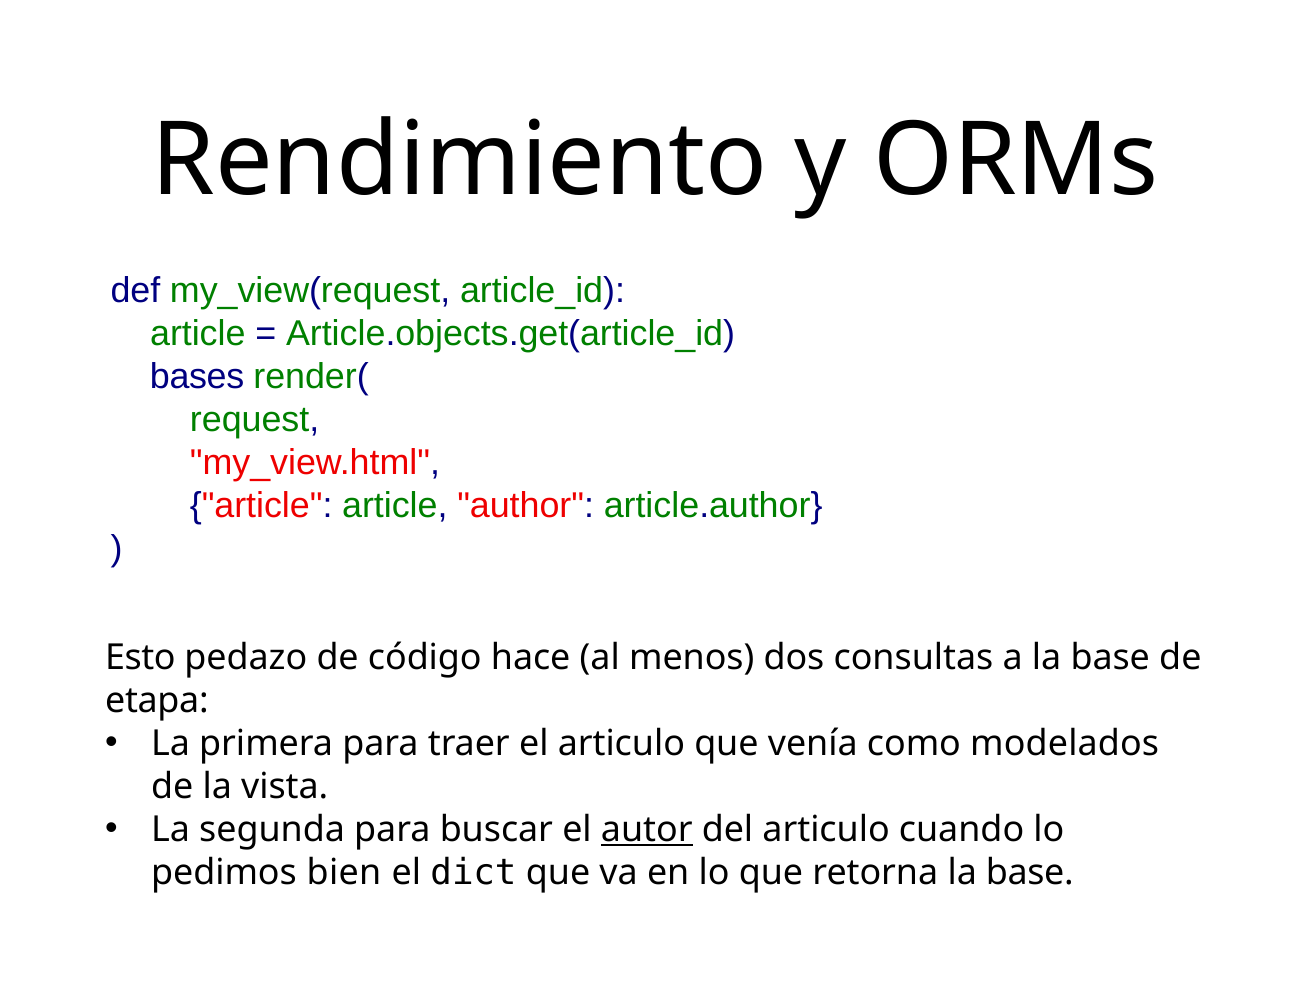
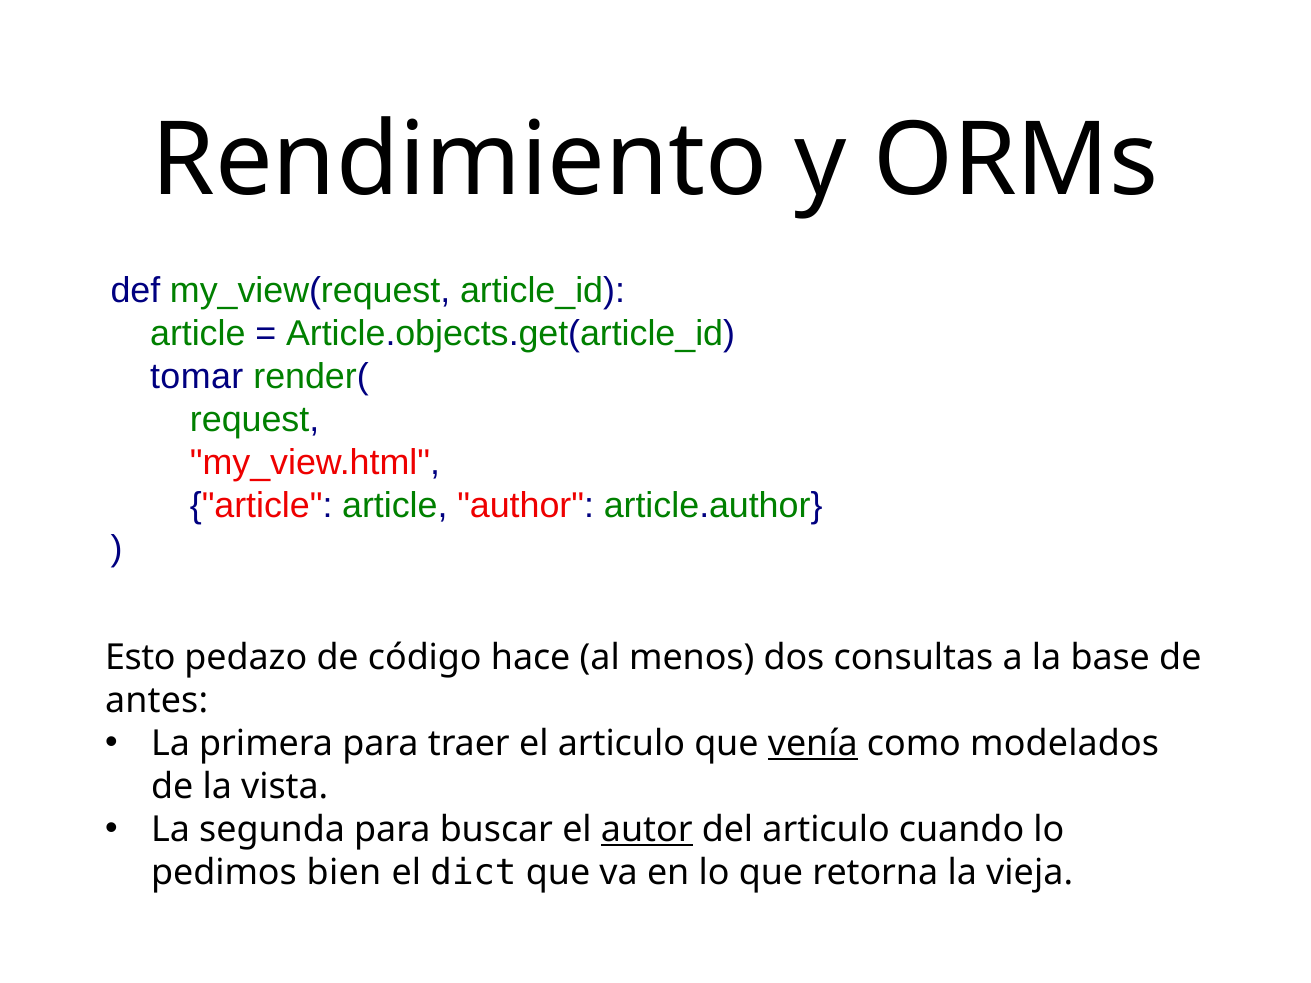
bases: bases -> tomar
etapa: etapa -> antes
venía underline: none -> present
retorna la base: base -> vieja
